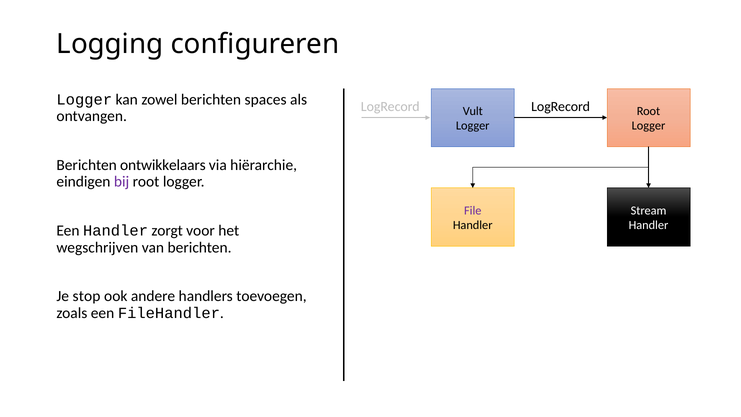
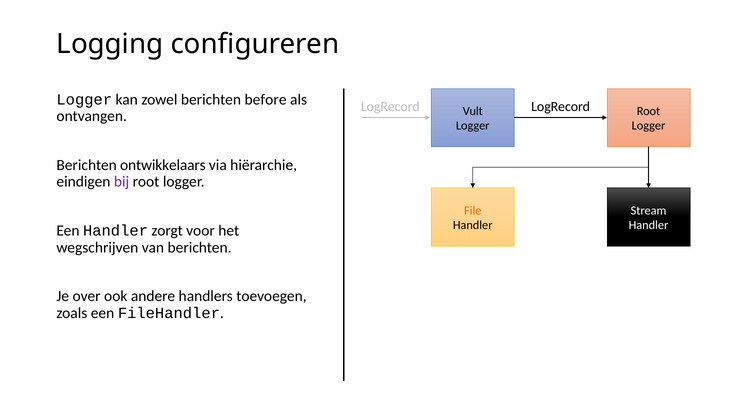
spaces: spaces -> before
File colour: purple -> orange
stop: stop -> over
